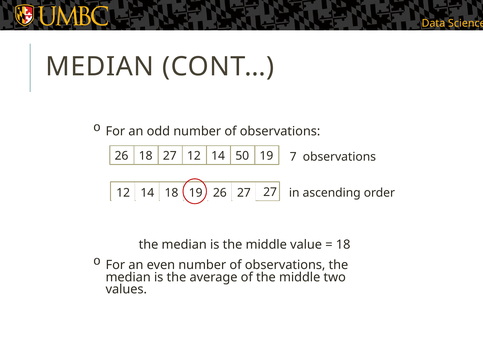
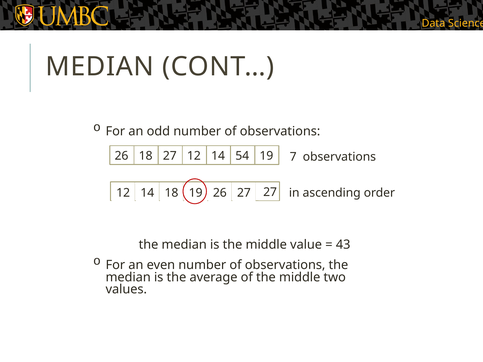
50: 50 -> 54
18 at (343, 245): 18 -> 43
